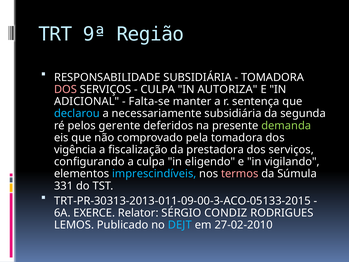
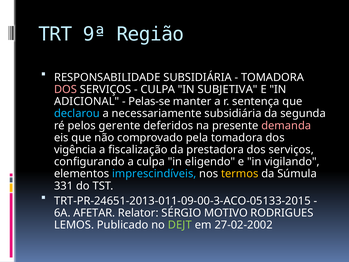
AUTORIZA: AUTORIZA -> SUBJETIVA
Falta-se: Falta-se -> Pelas-se
demanda colour: light green -> pink
termos colour: pink -> yellow
TRT-PR-30313-2013-011-09-00-3-ACO-05133-2015: TRT-PR-30313-2013-011-09-00-3-ACO-05133-2015 -> TRT-PR-24651-2013-011-09-00-3-ACO-05133-2015
EXERCE: EXERCE -> AFETAR
CONDIZ: CONDIZ -> MOTIVO
DEJT colour: light blue -> light green
27-02-2010: 27-02-2010 -> 27-02-2002
